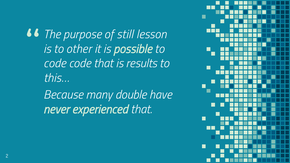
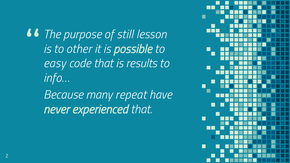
code at (55, 63): code -> easy
this…: this… -> info…
double: double -> repeat
